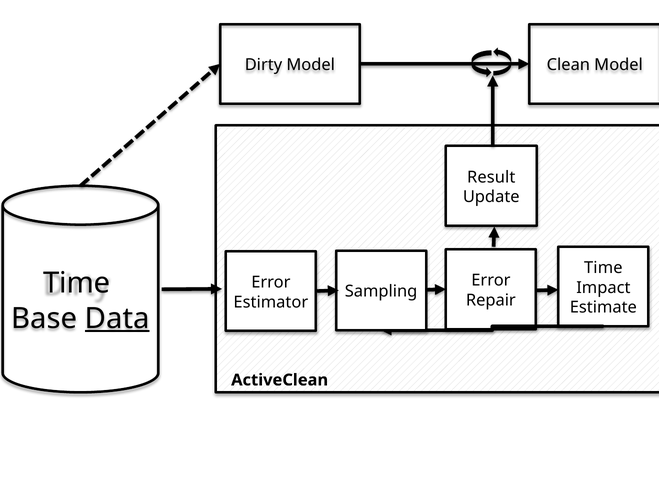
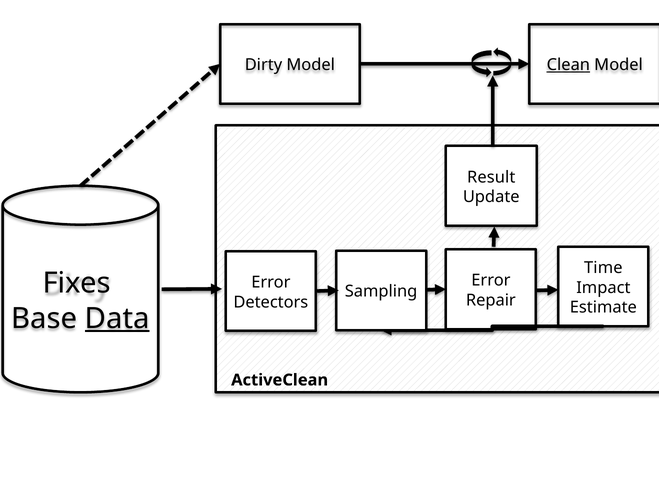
Clean underline: none -> present
Time at (77, 283): Time -> Fixes
Estimator: Estimator -> Detectors
